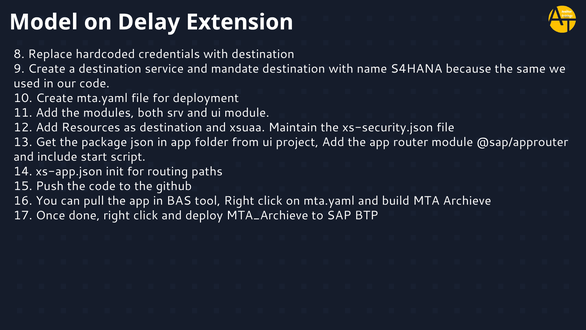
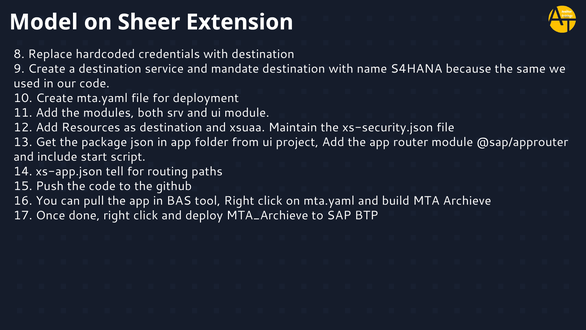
Delay: Delay -> Sheer
init: init -> tell
